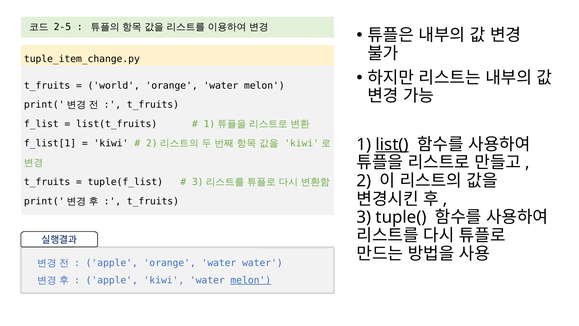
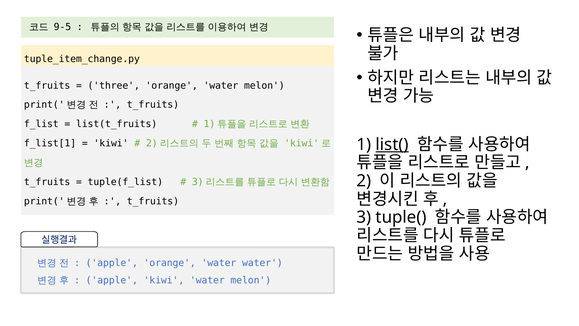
2-5: 2-5 -> 9-5
world: world -> three
melon at (251, 280) underline: present -> none
